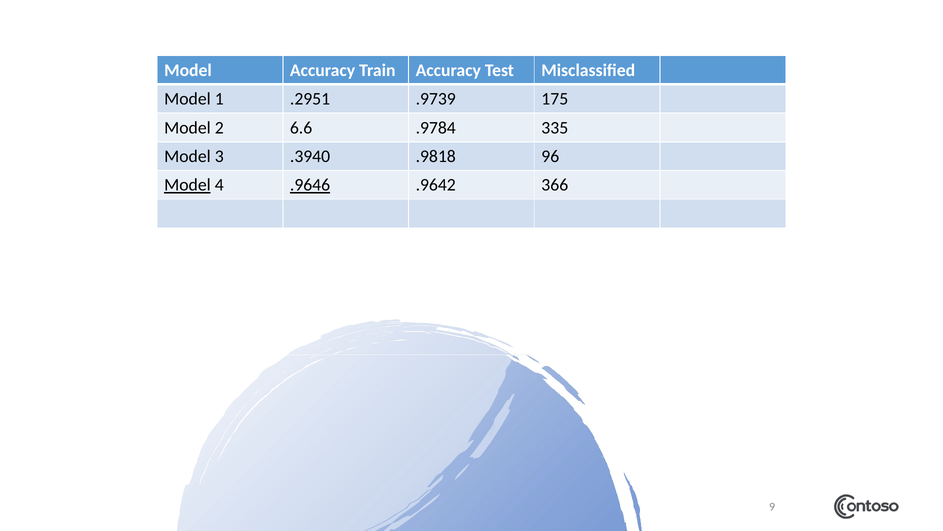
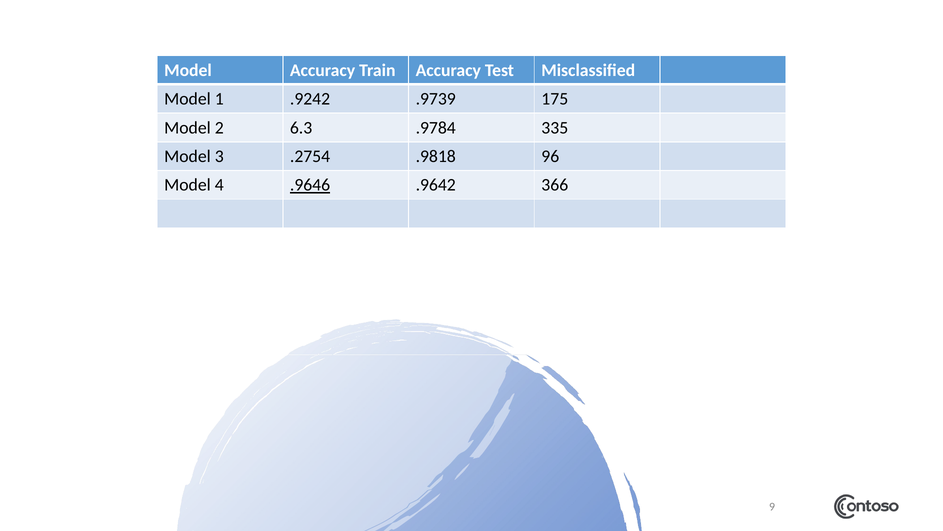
.2951: .2951 -> .9242
6.6: 6.6 -> 6.3
.3940: .3940 -> .2754
Model at (187, 185) underline: present -> none
